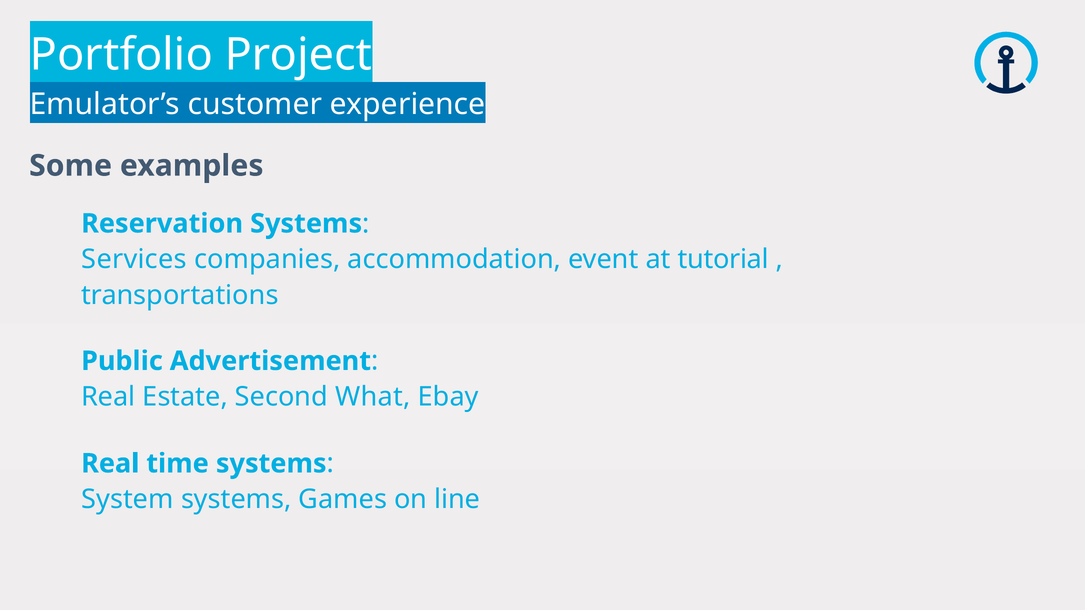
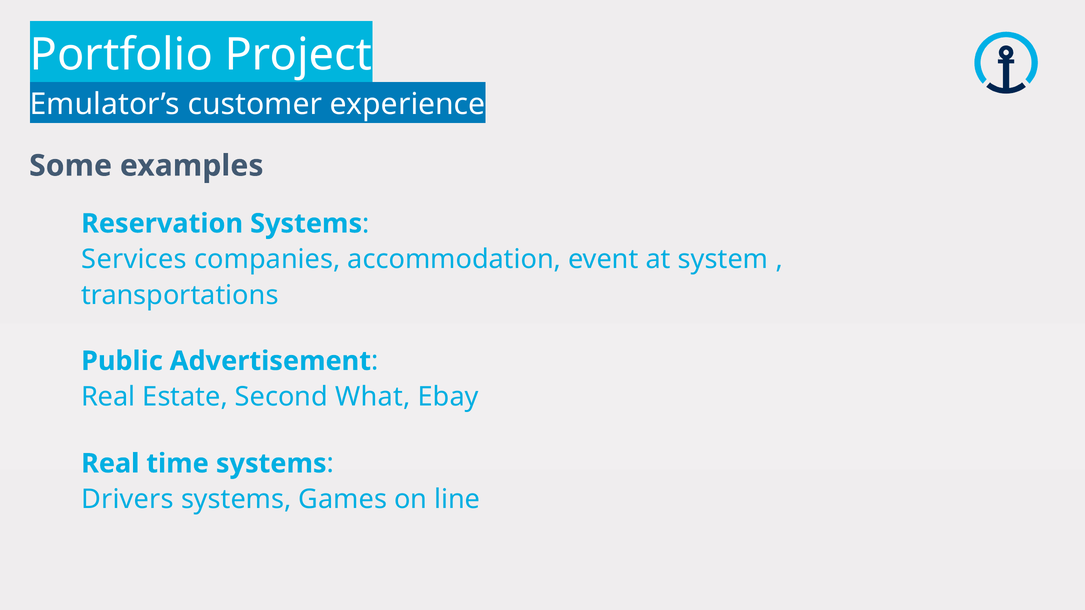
tutorial: tutorial -> system
System: System -> Drivers
